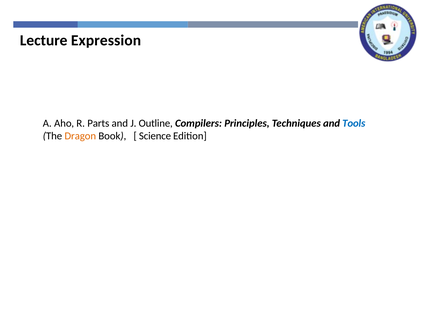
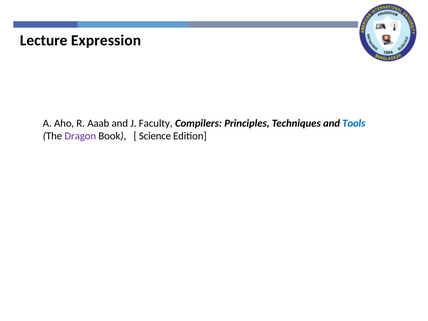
Parts: Parts -> Aaab
Outline: Outline -> Faculty
Dragon colour: orange -> purple
